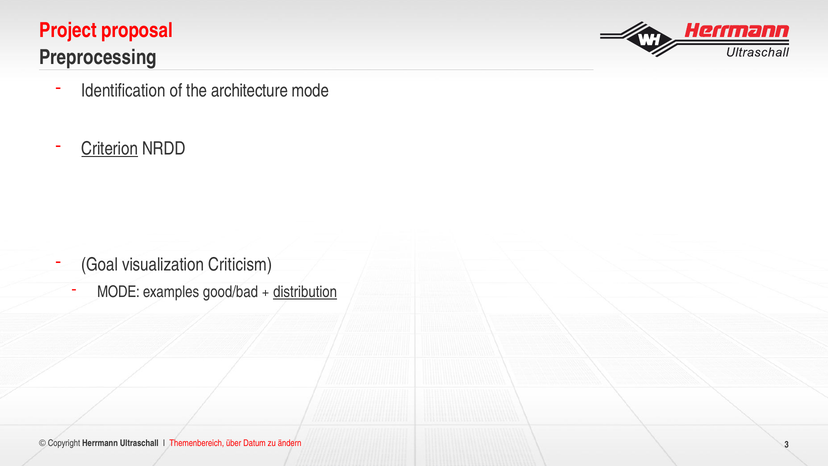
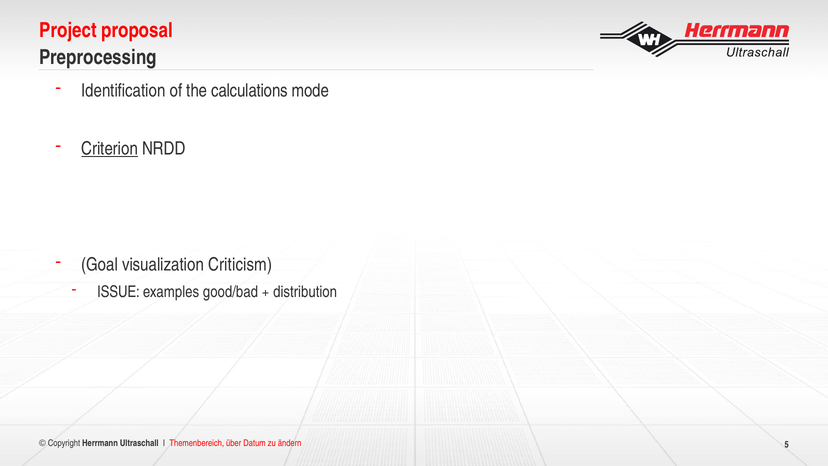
architecture: architecture -> calculations
MODE at (118, 292): MODE -> ISSUE
distribution underline: present -> none
3: 3 -> 5
